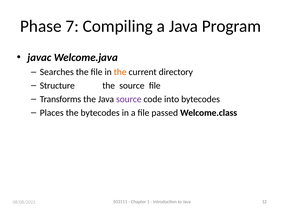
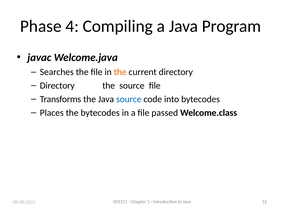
7: 7 -> 4
Structure at (57, 85): Structure -> Directory
source at (129, 99) colour: purple -> blue
